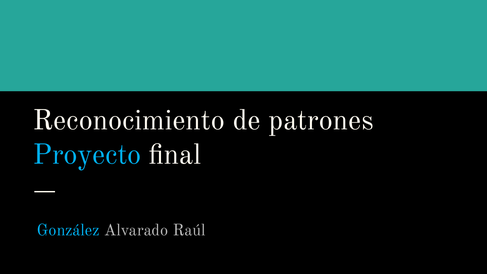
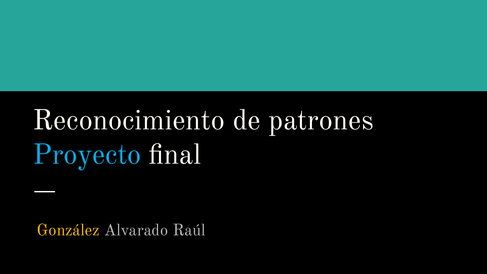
González colour: light blue -> yellow
